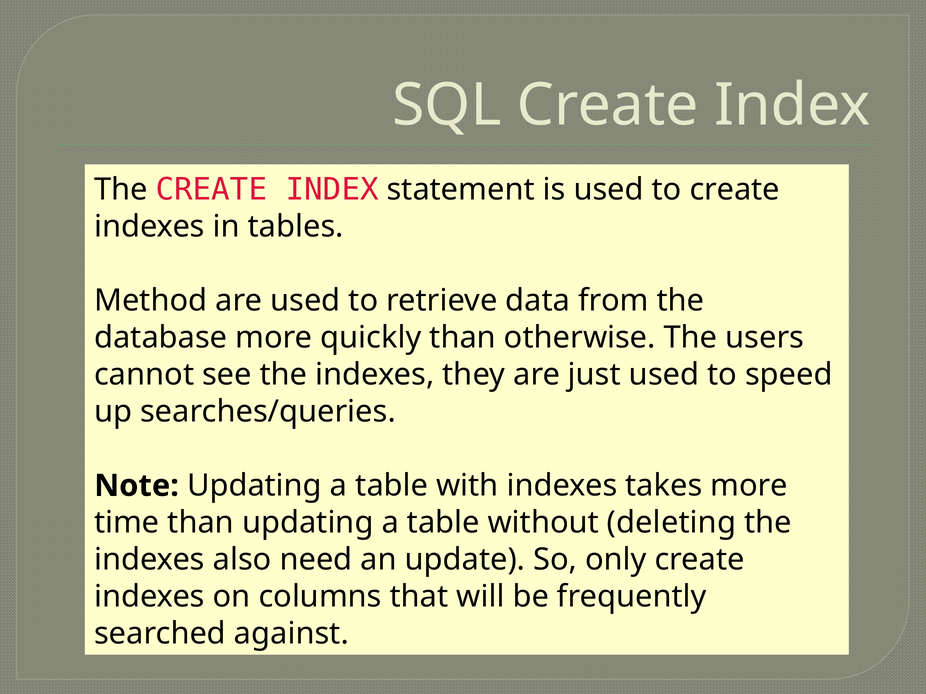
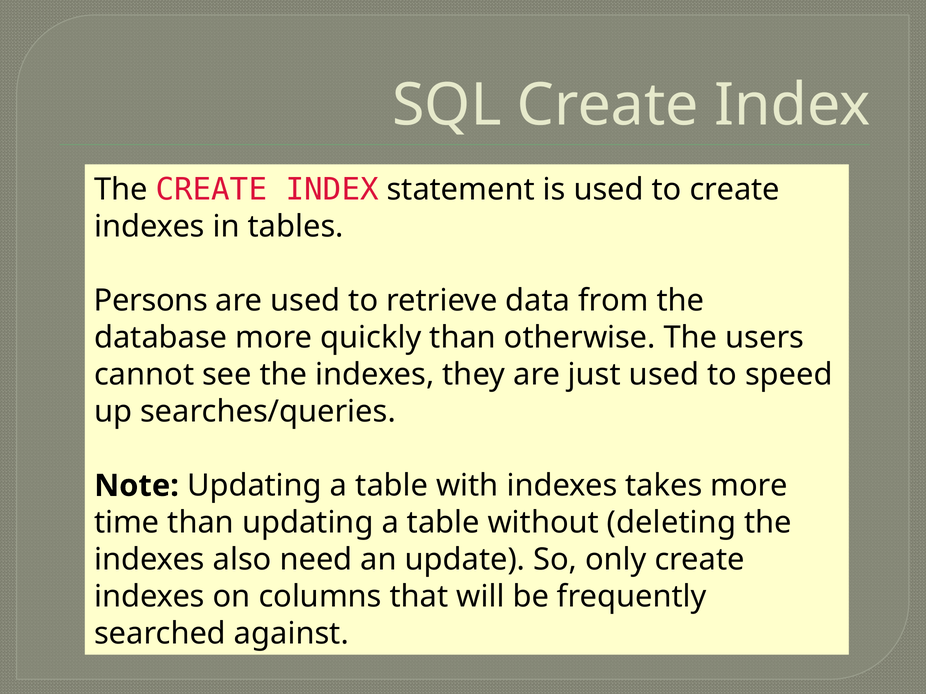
Method: Method -> Persons
